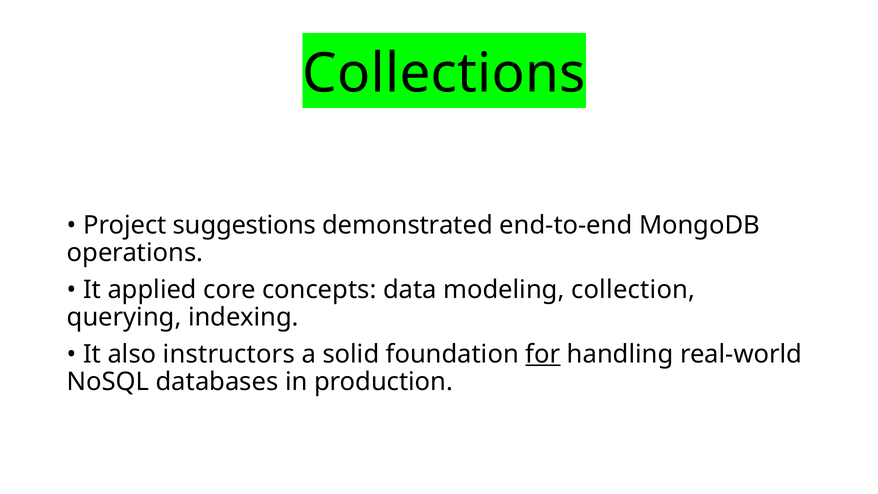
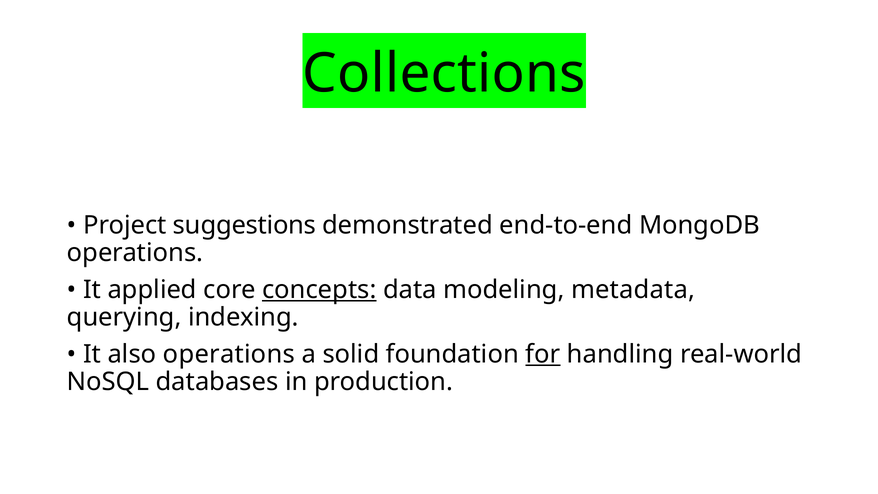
concepts underline: none -> present
collection: collection -> metadata
also instructors: instructors -> operations
